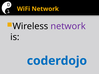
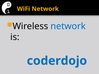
network at (68, 26) colour: purple -> blue
